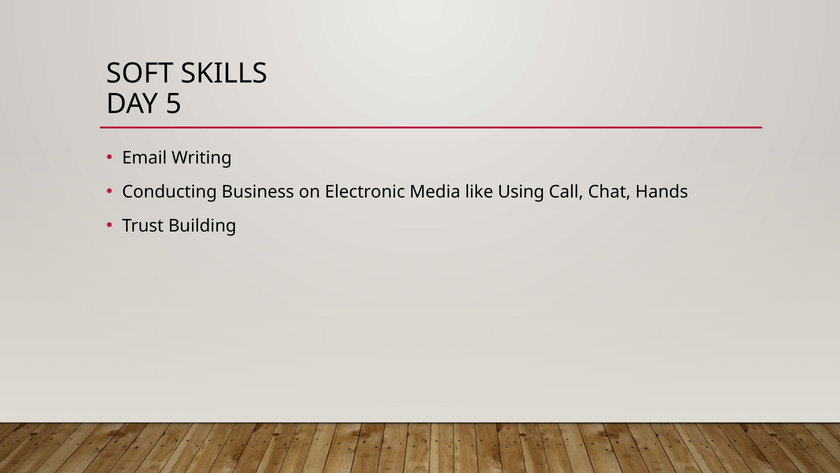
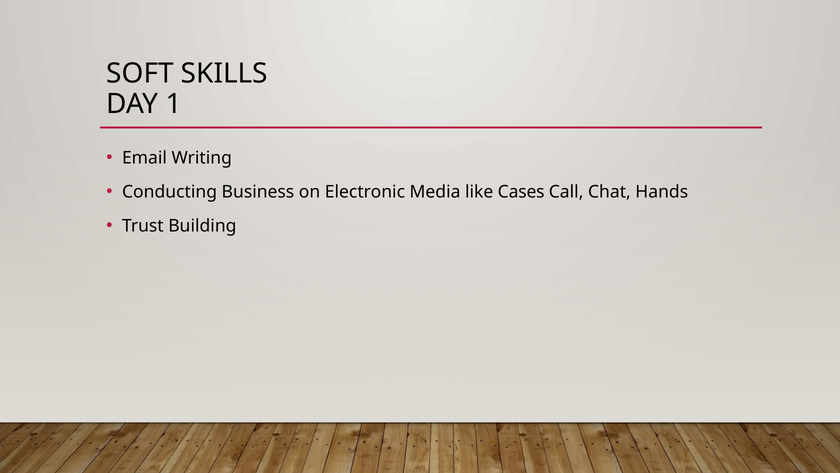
5: 5 -> 1
Using: Using -> Cases
